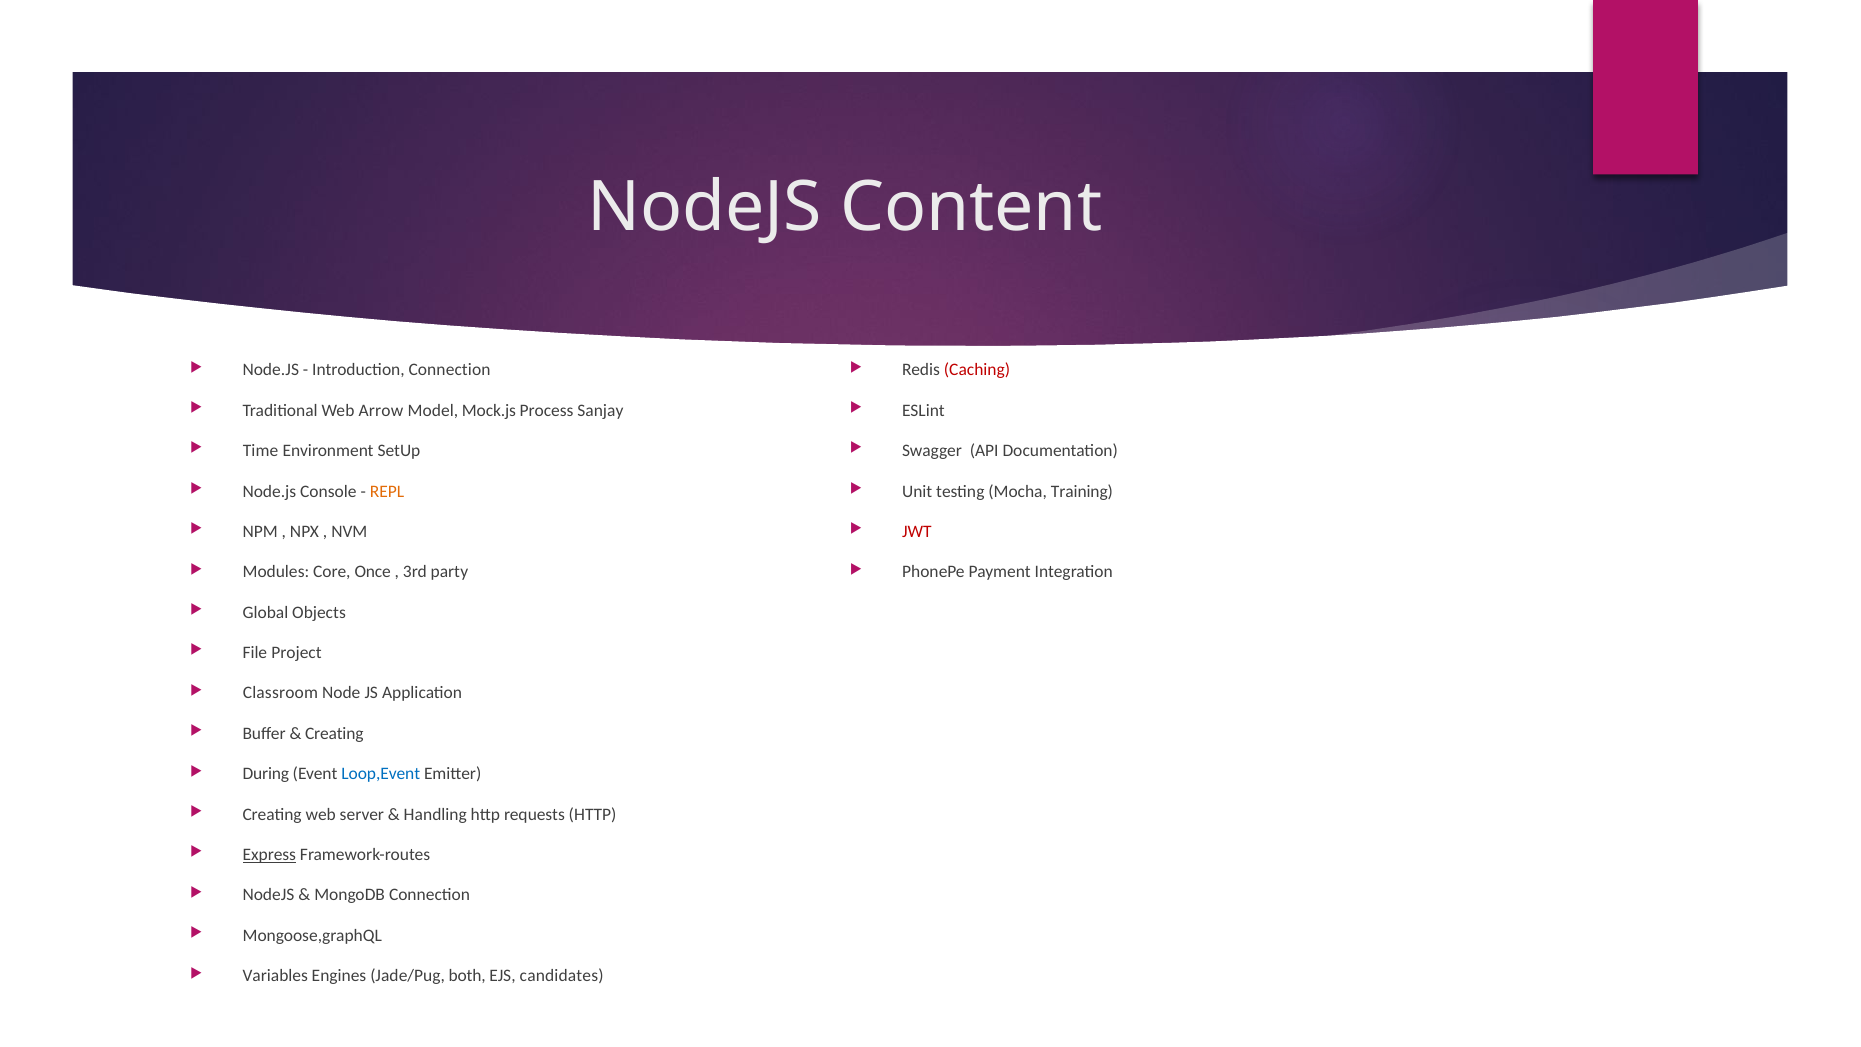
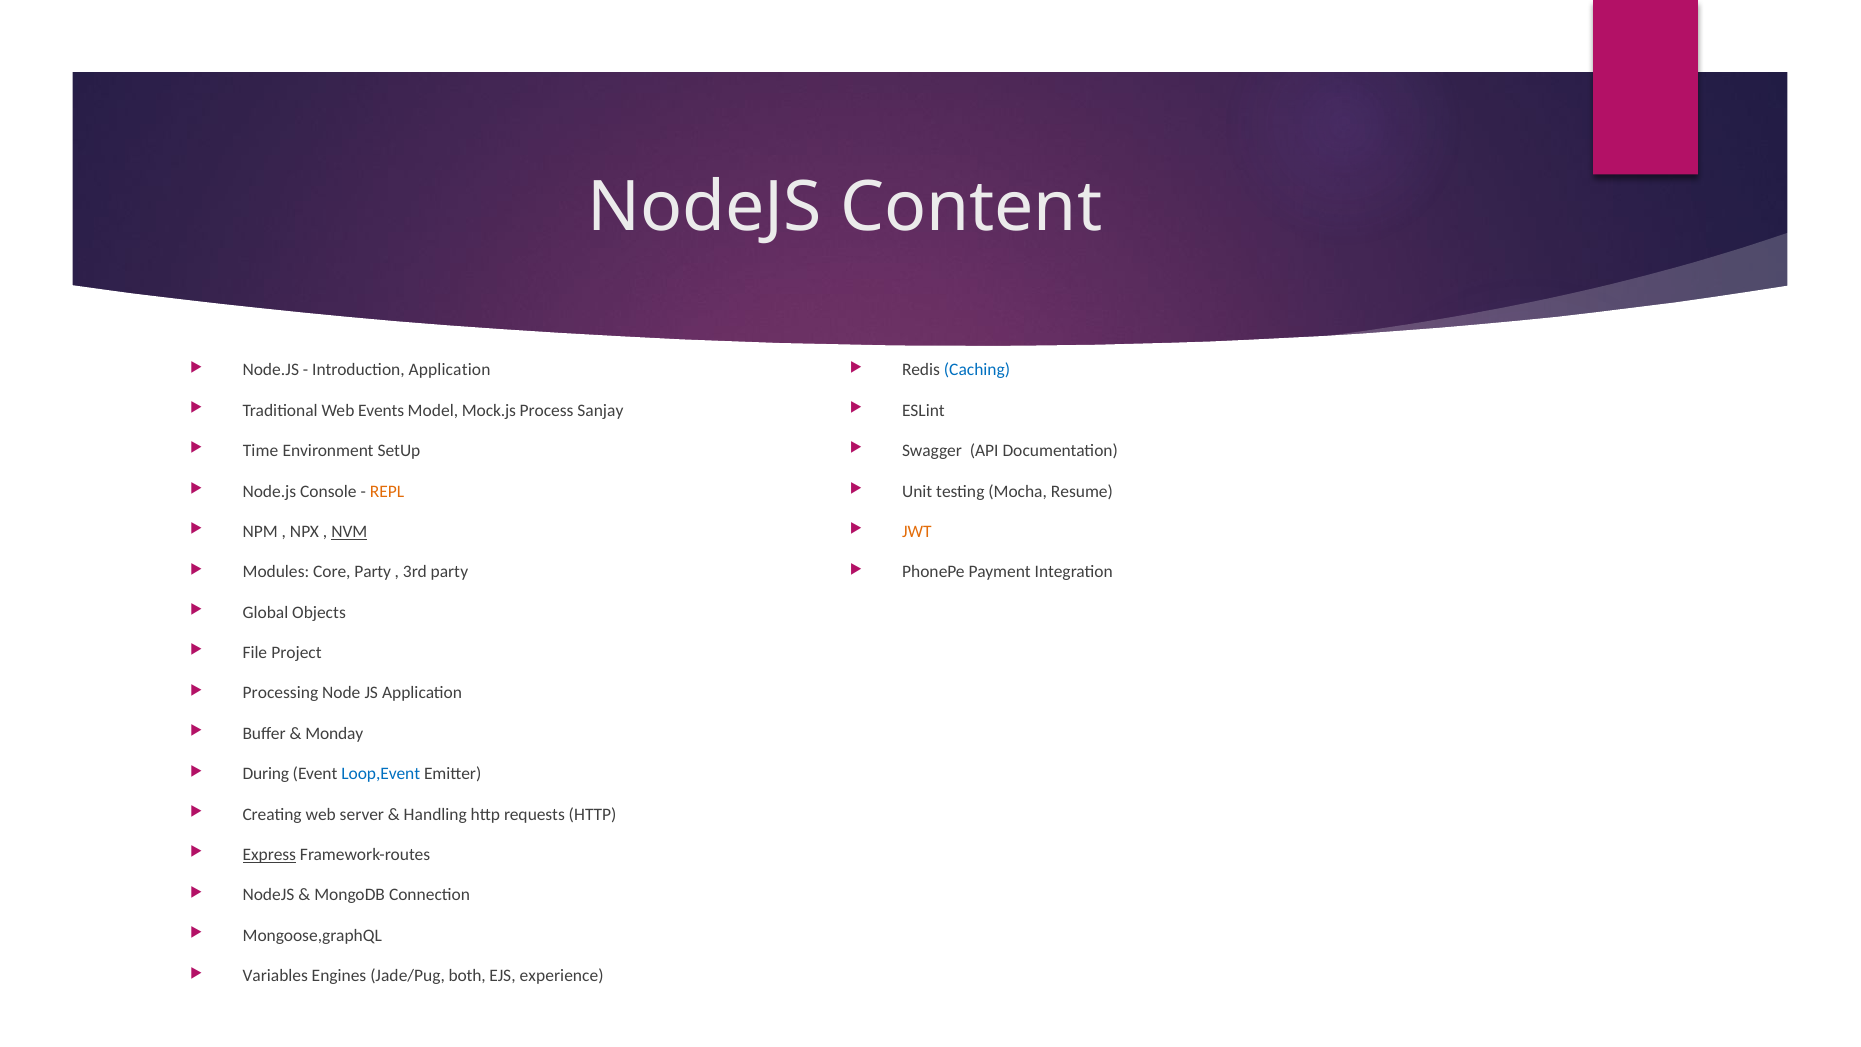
Introduction Connection: Connection -> Application
Caching colour: red -> blue
Arrow: Arrow -> Events
Training: Training -> Resume
NVM underline: none -> present
JWT colour: red -> orange
Core Once: Once -> Party
Classroom: Classroom -> Processing
Creating at (334, 733): Creating -> Monday
candidates: candidates -> experience
